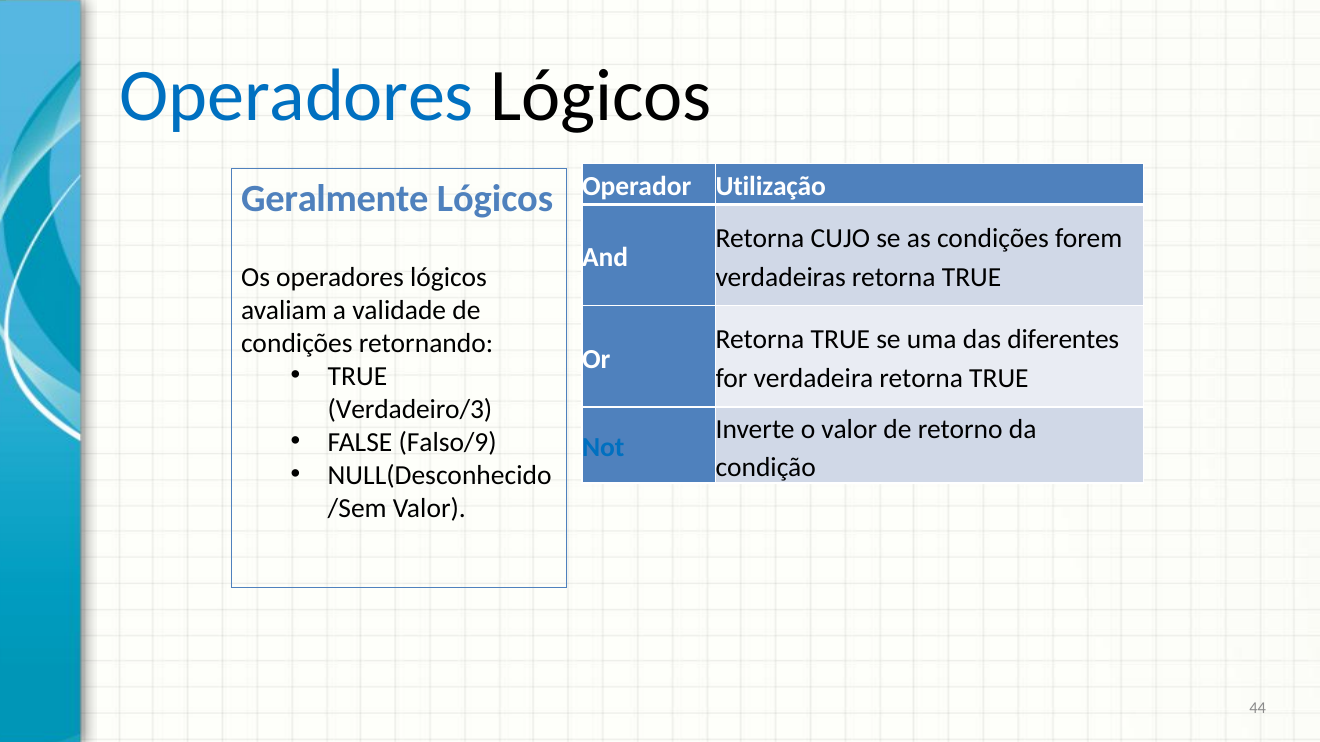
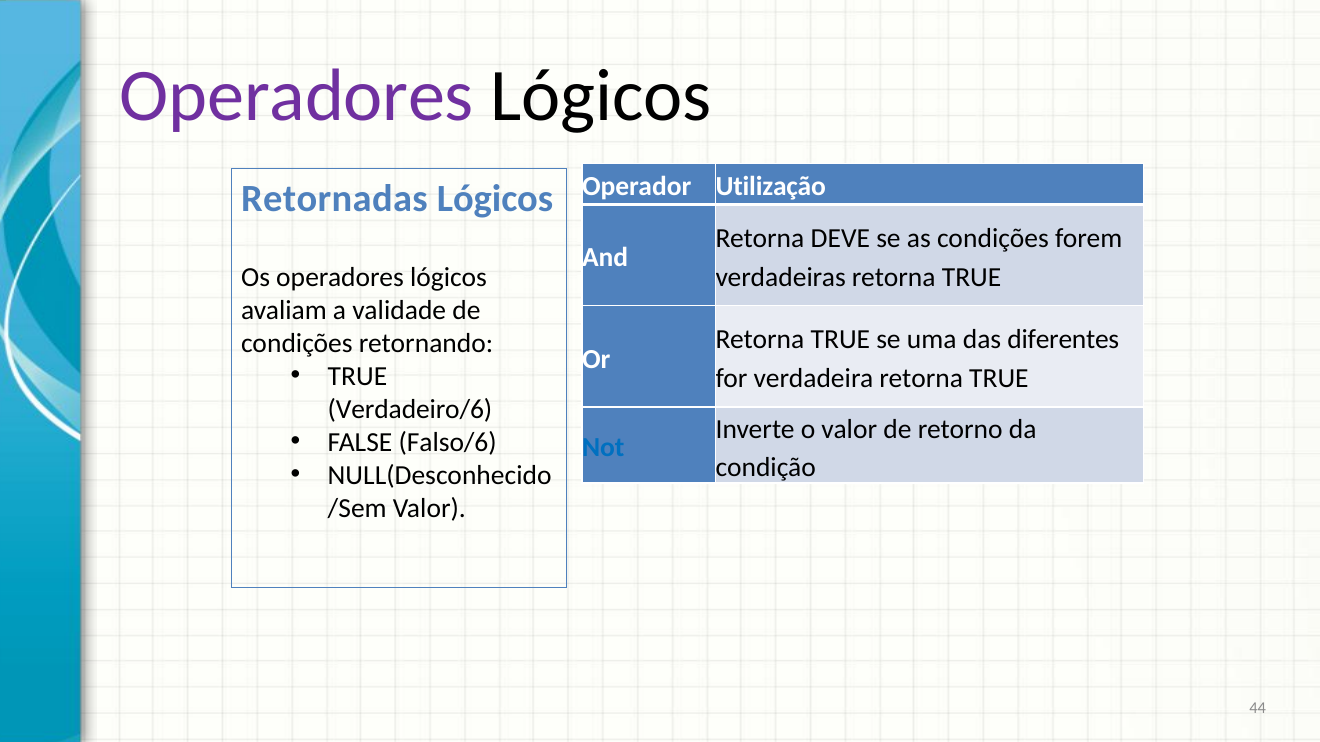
Operadores at (297, 96) colour: blue -> purple
Geralmente: Geralmente -> Retornadas
CUJO: CUJO -> DEVE
Verdadeiro/3: Verdadeiro/3 -> Verdadeiro/6
Falso/9: Falso/9 -> Falso/6
